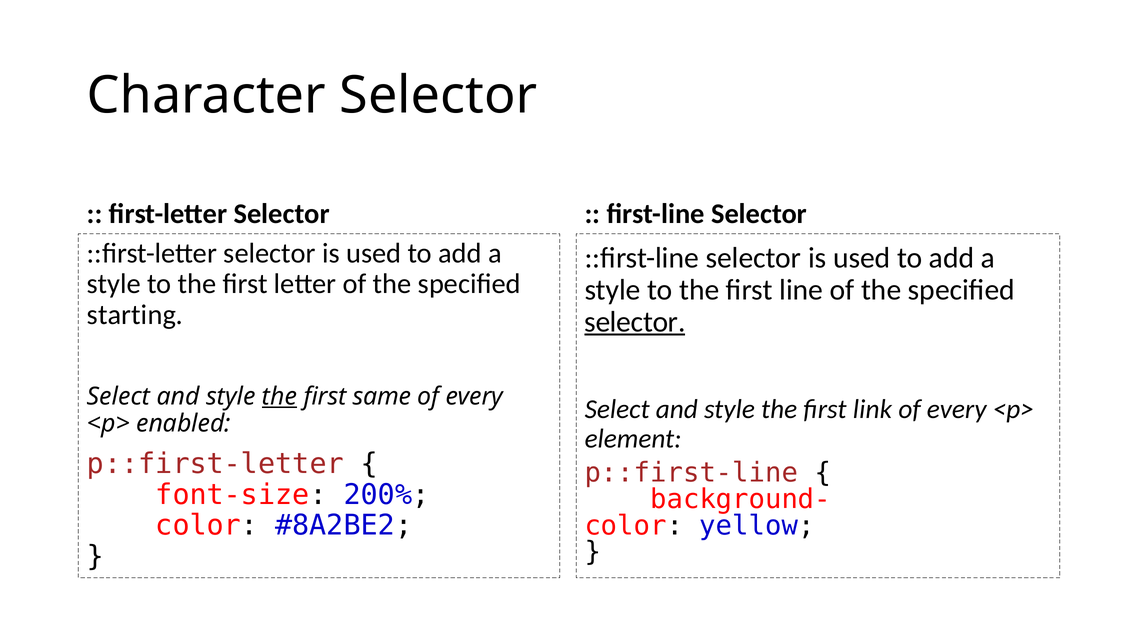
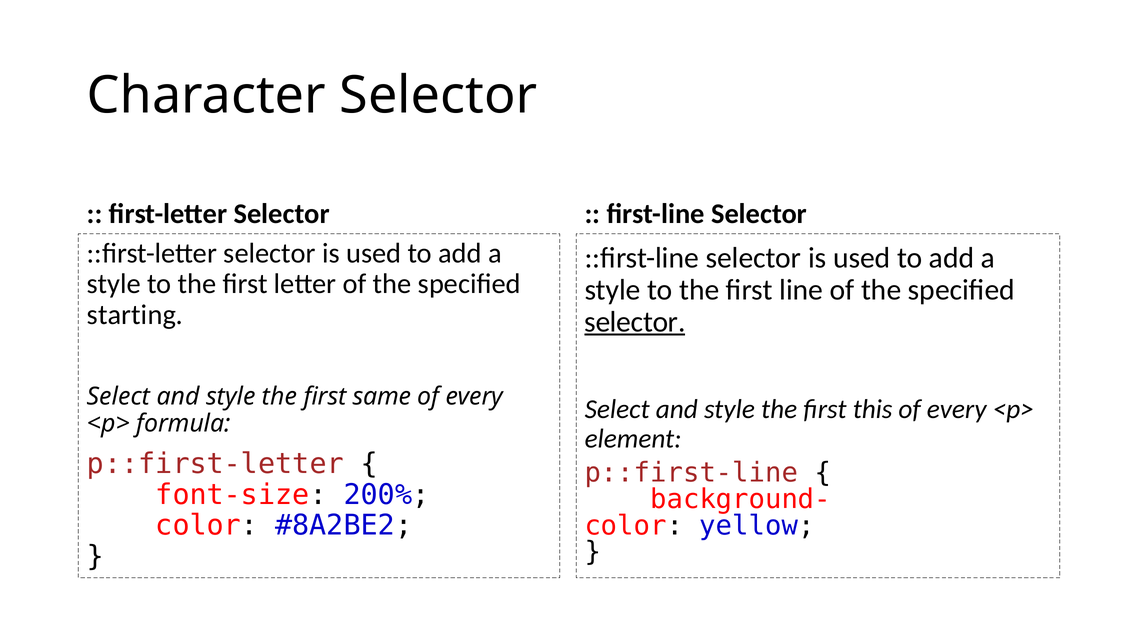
the at (280, 397) underline: present -> none
link: link -> this
enabled: enabled -> formula
